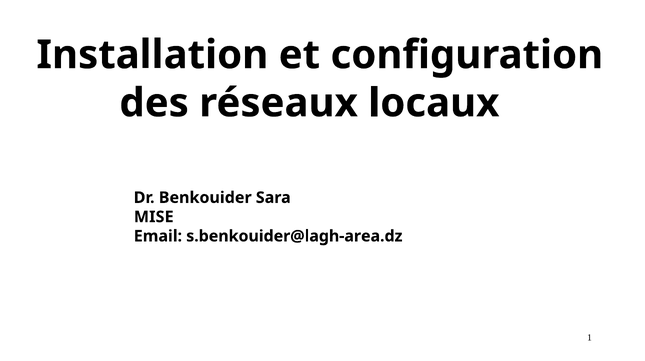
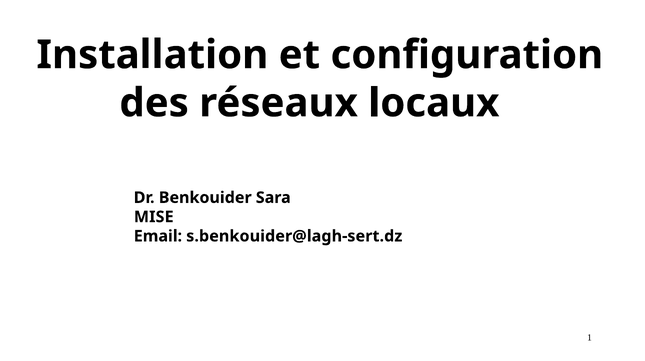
s.benkouider@lagh-area.dz: s.benkouider@lagh-area.dz -> s.benkouider@lagh-sert.dz
